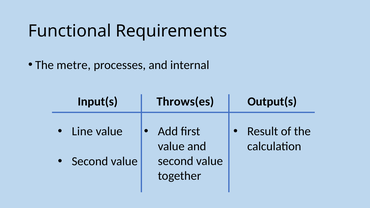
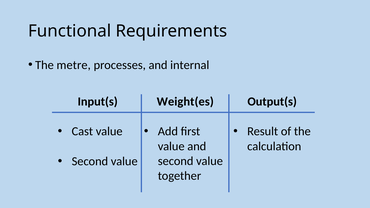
Throws(es: Throws(es -> Weight(es
Line: Line -> Cast
